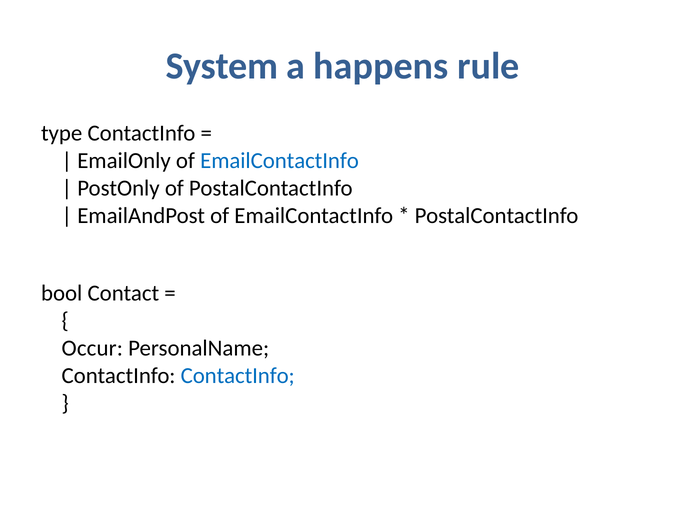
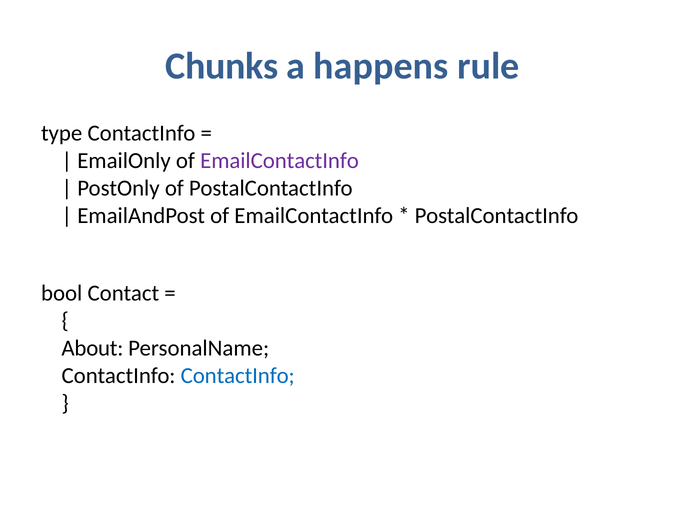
System: System -> Chunks
EmailContactInfo at (280, 160) colour: blue -> purple
Occur: Occur -> About
